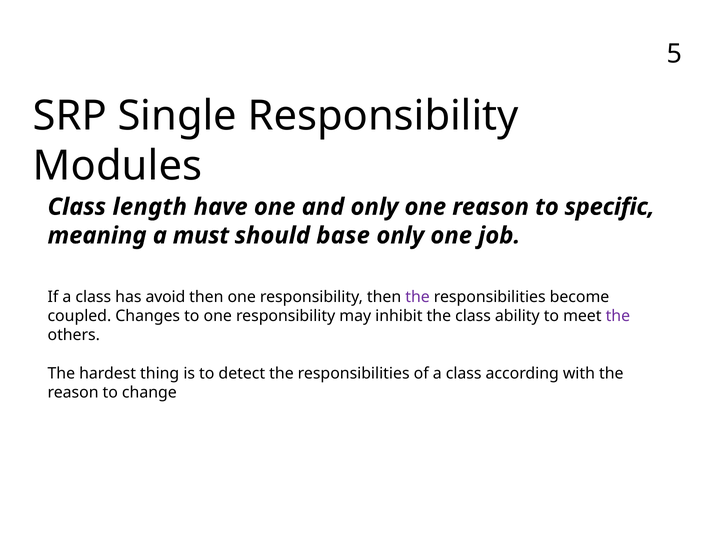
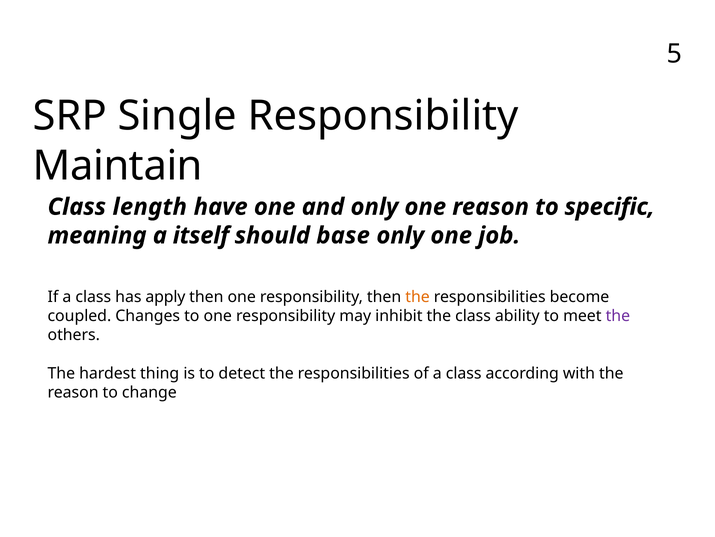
Modules: Modules -> Maintain
must: must -> itself
avoid: avoid -> apply
the at (418, 297) colour: purple -> orange
